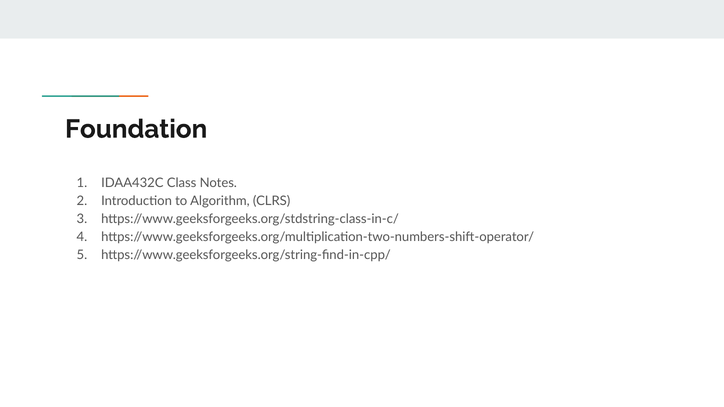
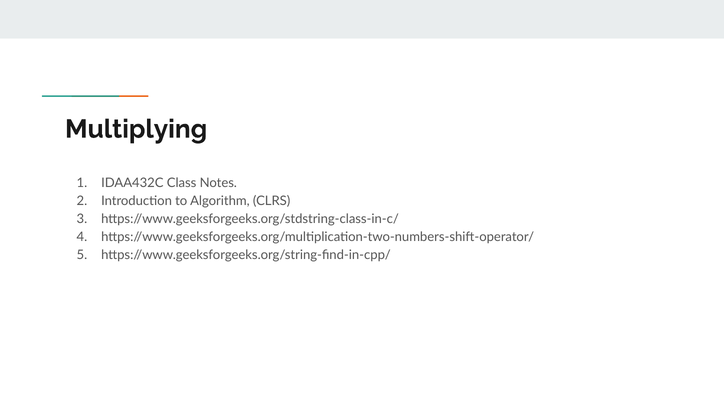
Foundation: Foundation -> Multiplying
